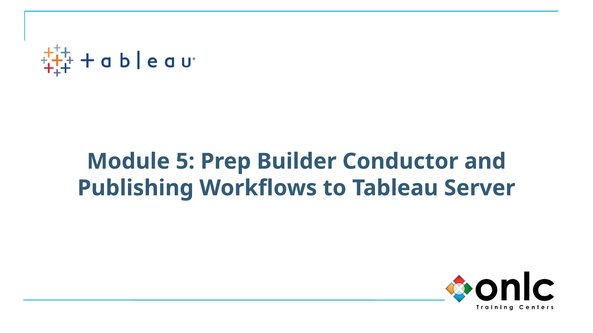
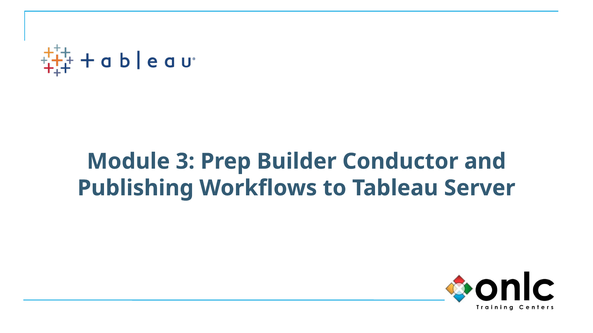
5: 5 -> 3
